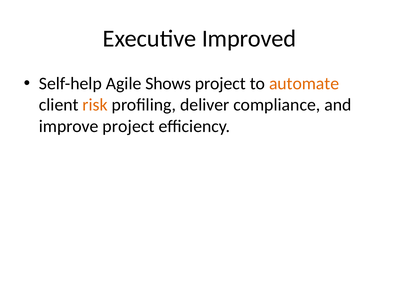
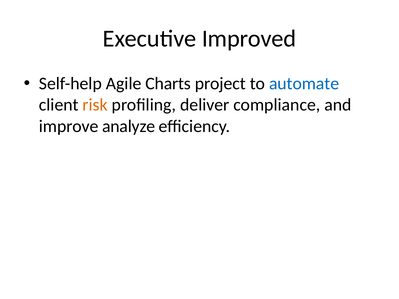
Shows: Shows -> Charts
automate colour: orange -> blue
improve project: project -> analyze
